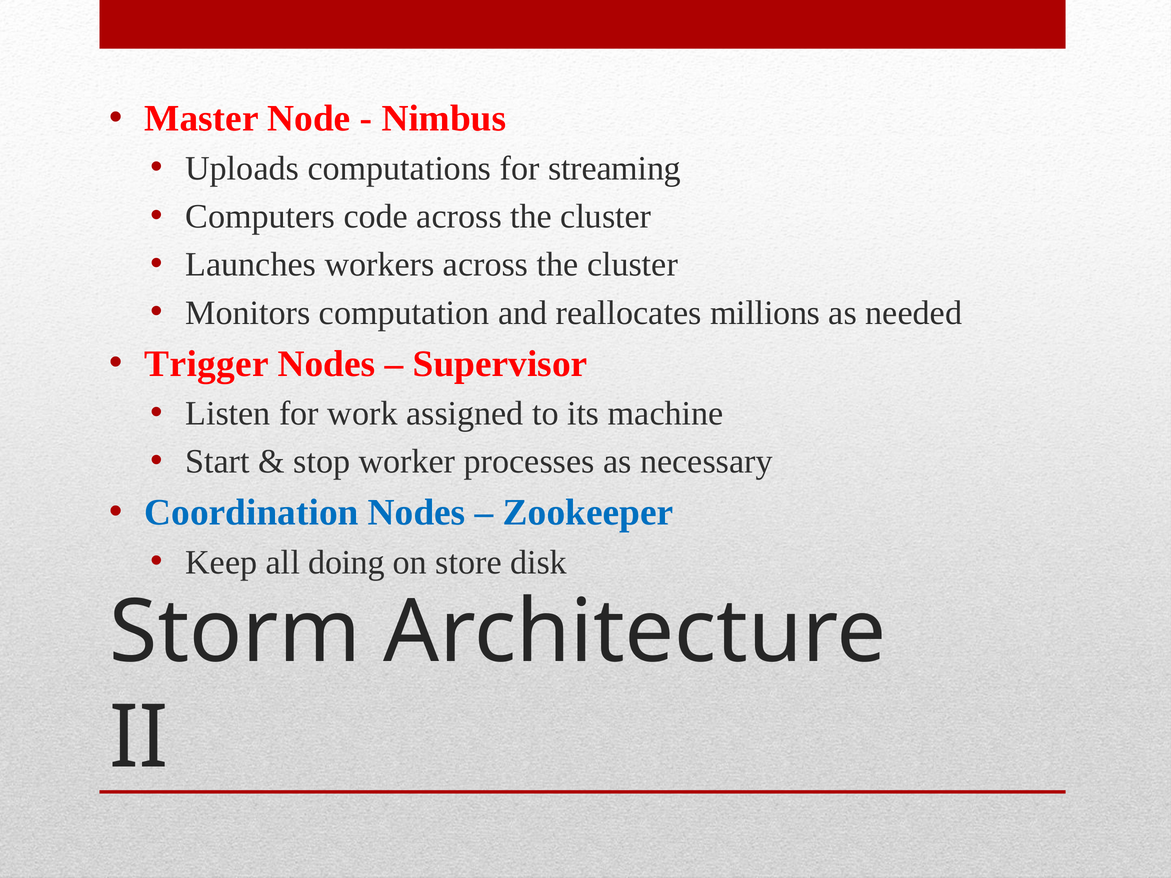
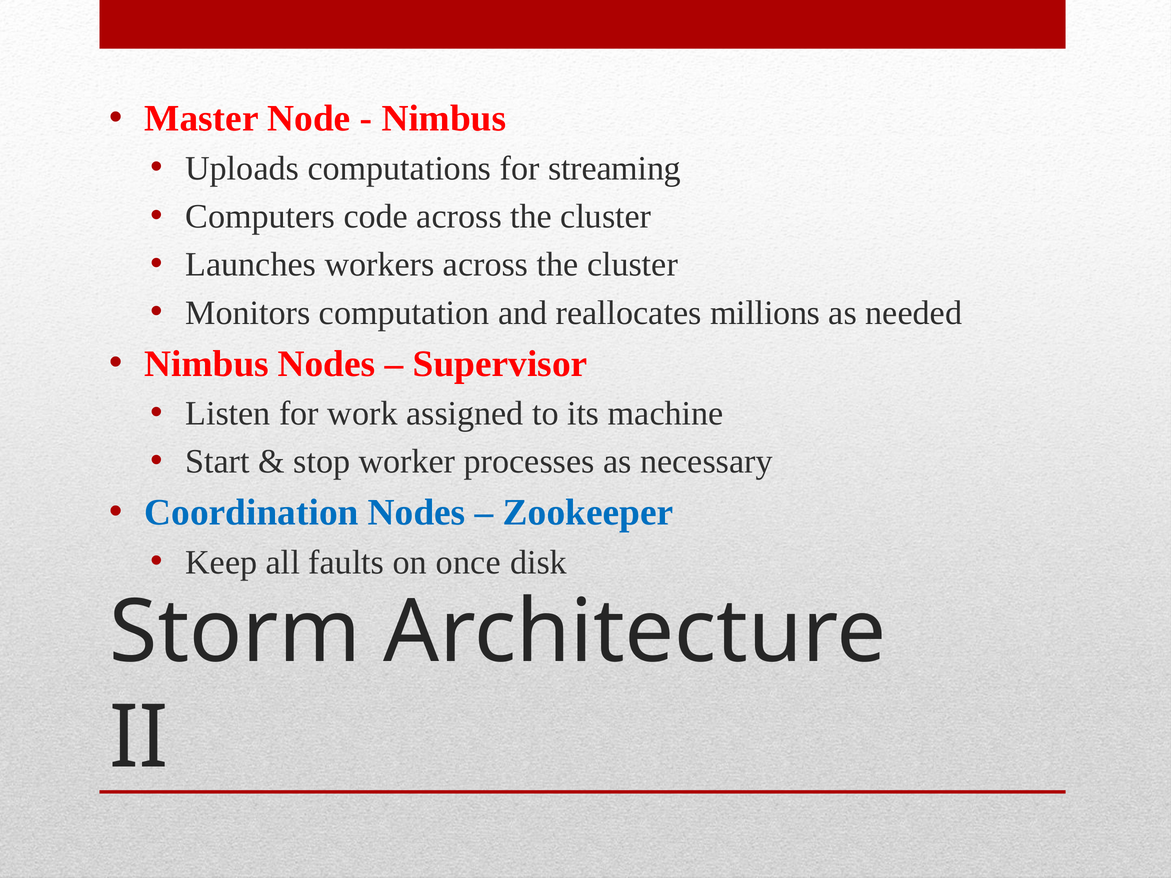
Trigger at (207, 364): Trigger -> Nimbus
doing: doing -> faults
store: store -> once
